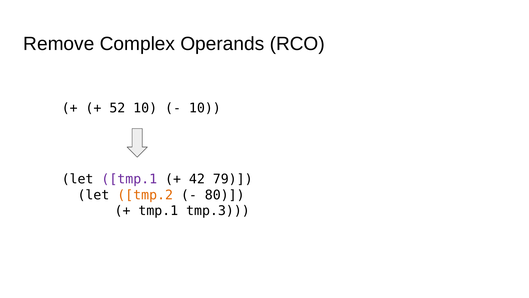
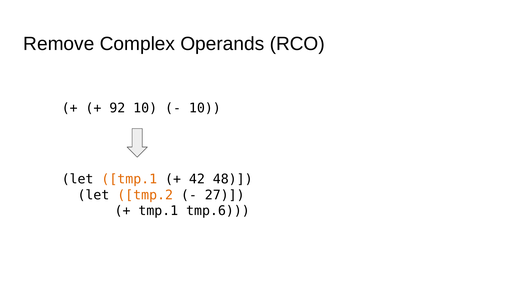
52: 52 -> 92
tmp.1 at (129, 179) colour: purple -> orange
79: 79 -> 48
80: 80 -> 27
tmp.3: tmp.3 -> tmp.6
